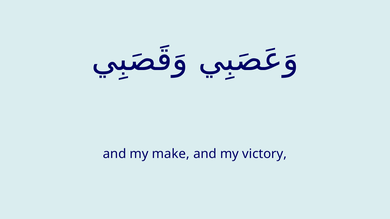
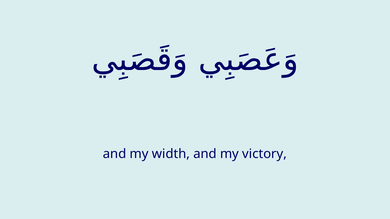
make: make -> width
